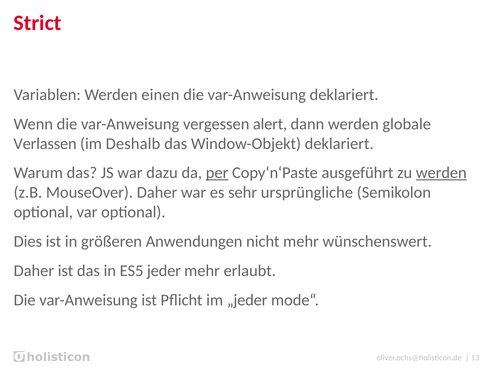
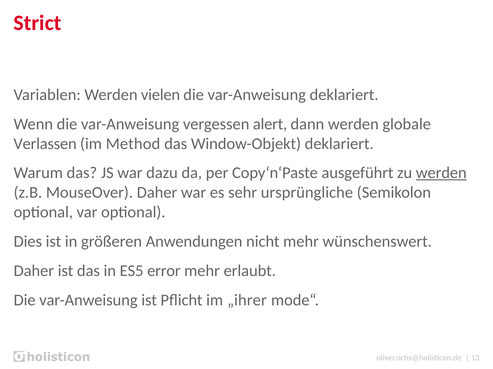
einen: einen -> vielen
Deshalb: Deshalb -> Method
per underline: present -> none
jeder: jeder -> error
„jeder: „jeder -> „ihrer
